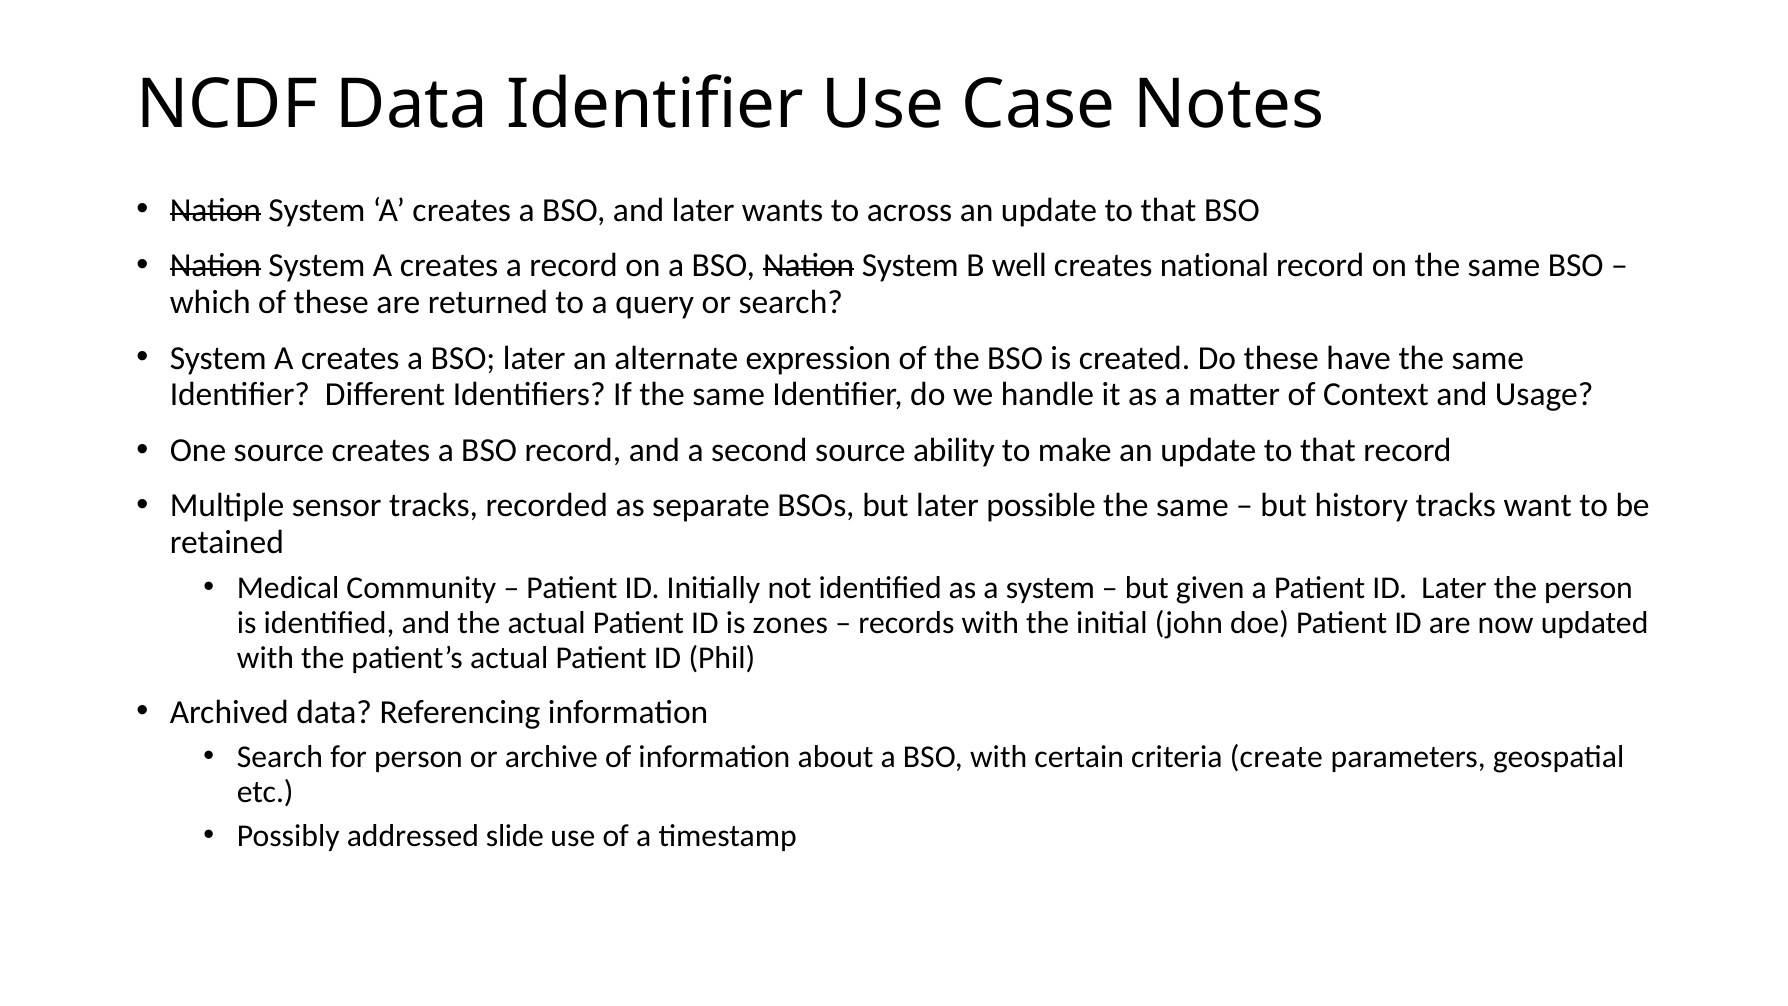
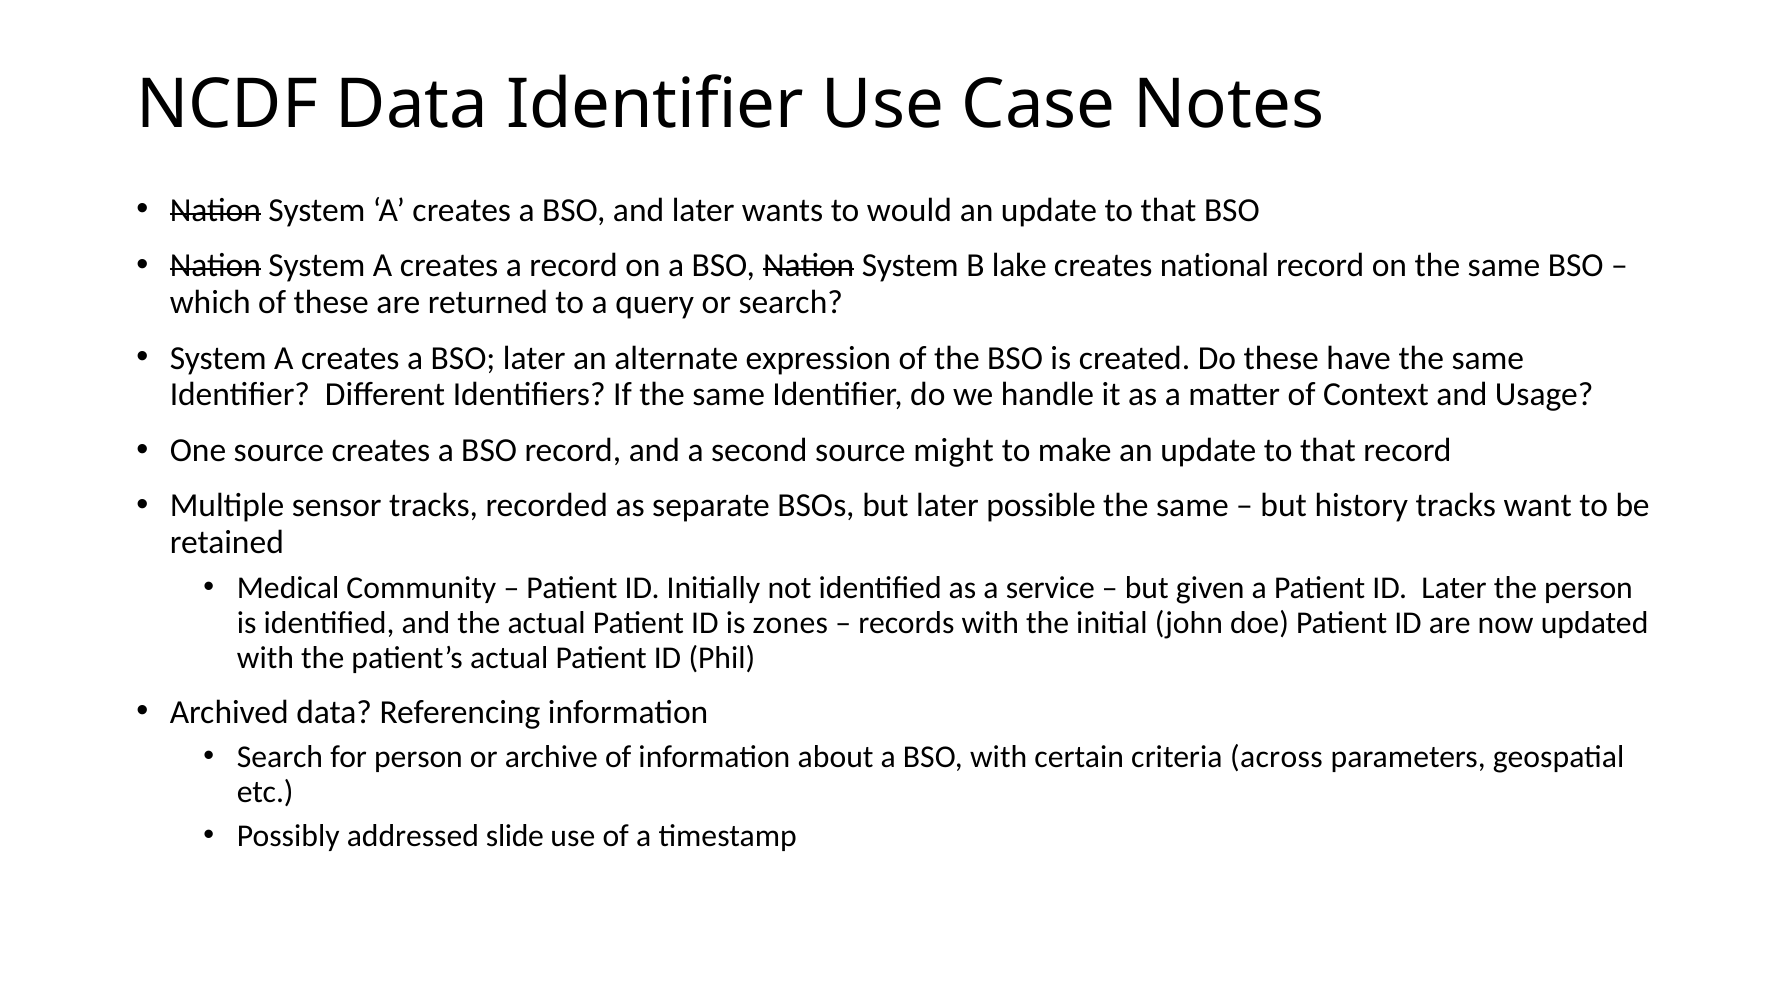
across: across -> would
well: well -> lake
ability: ability -> might
a system: system -> service
create: create -> across
